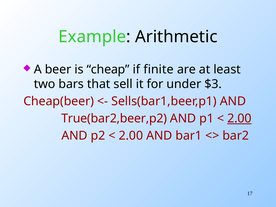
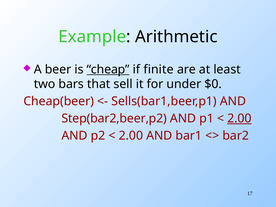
cheap underline: none -> present
$3: $3 -> $0
True(bar2,beer,p2: True(bar2,beer,p2 -> Step(bar2,beer,p2
